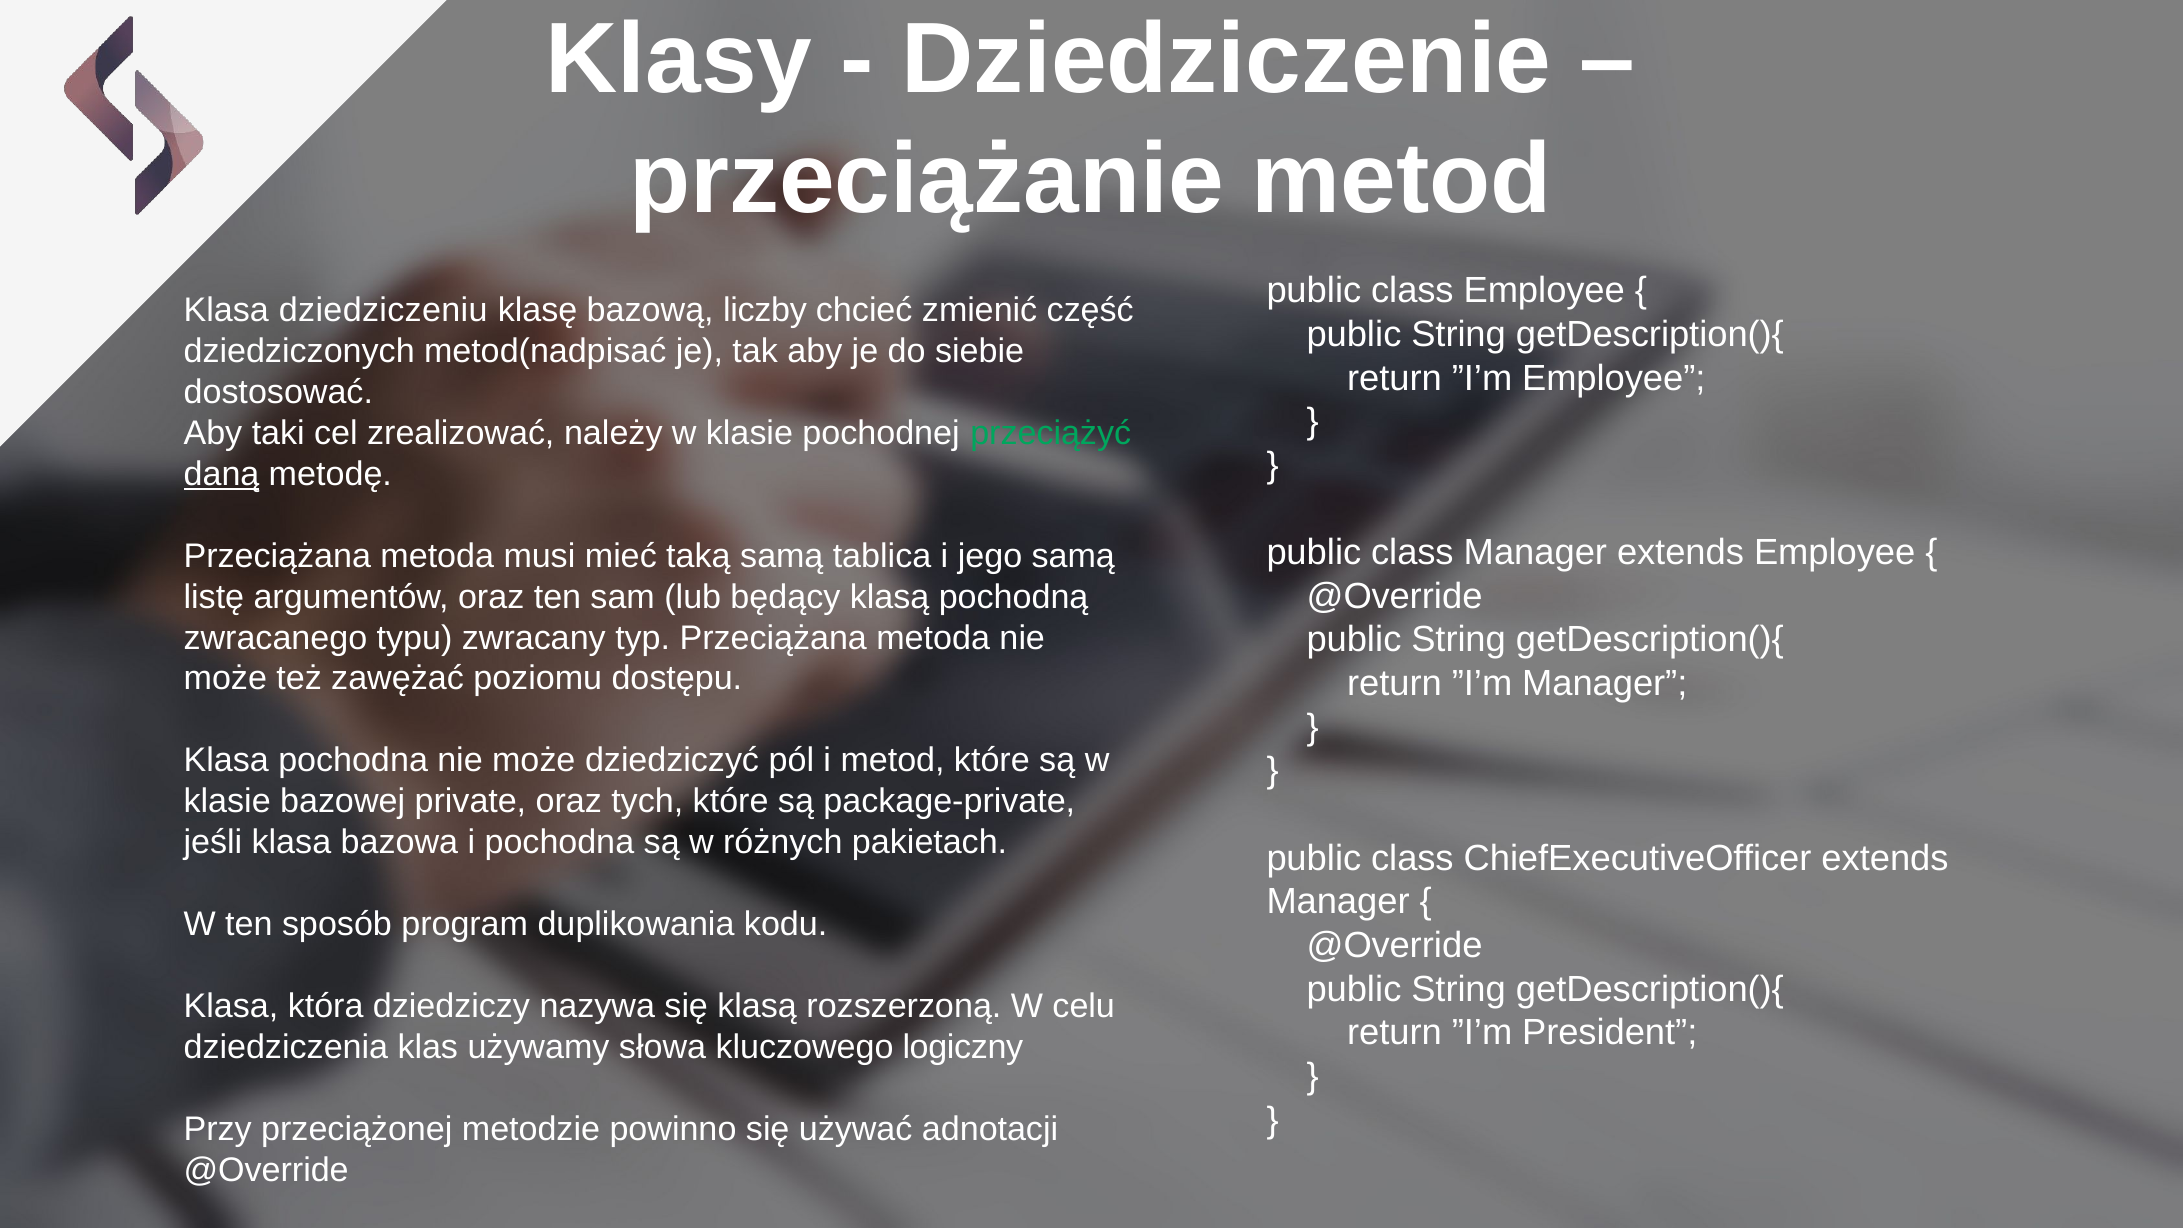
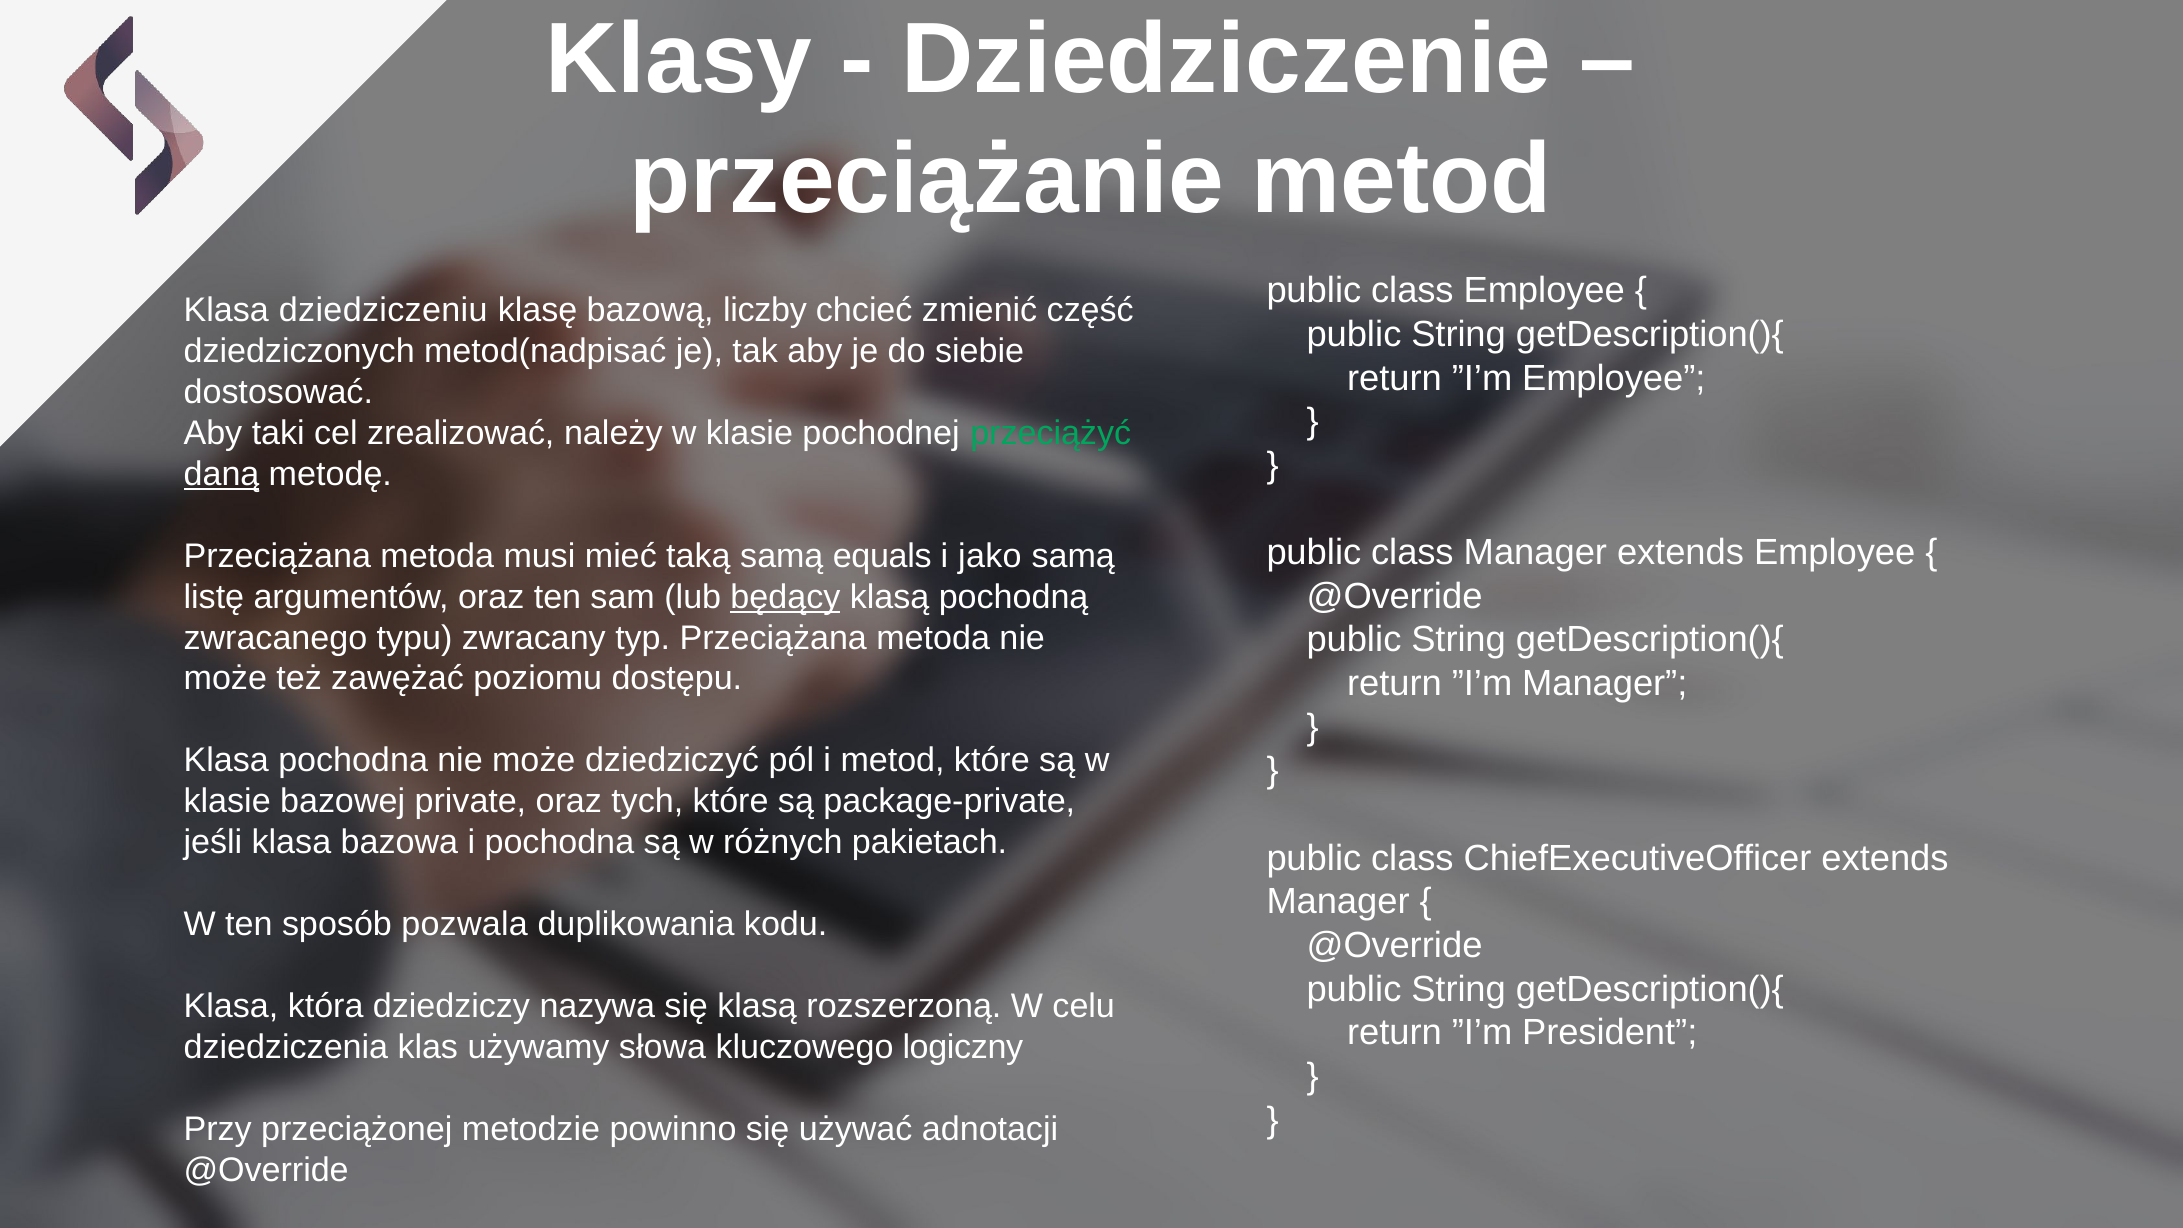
tablica: tablica -> equals
jego: jego -> jako
będący underline: none -> present
program: program -> pozwala
